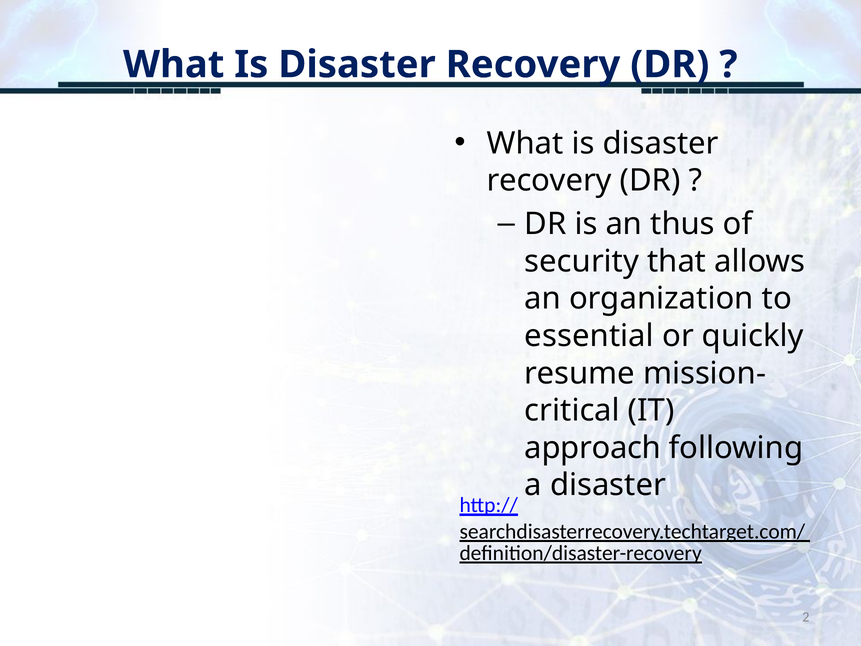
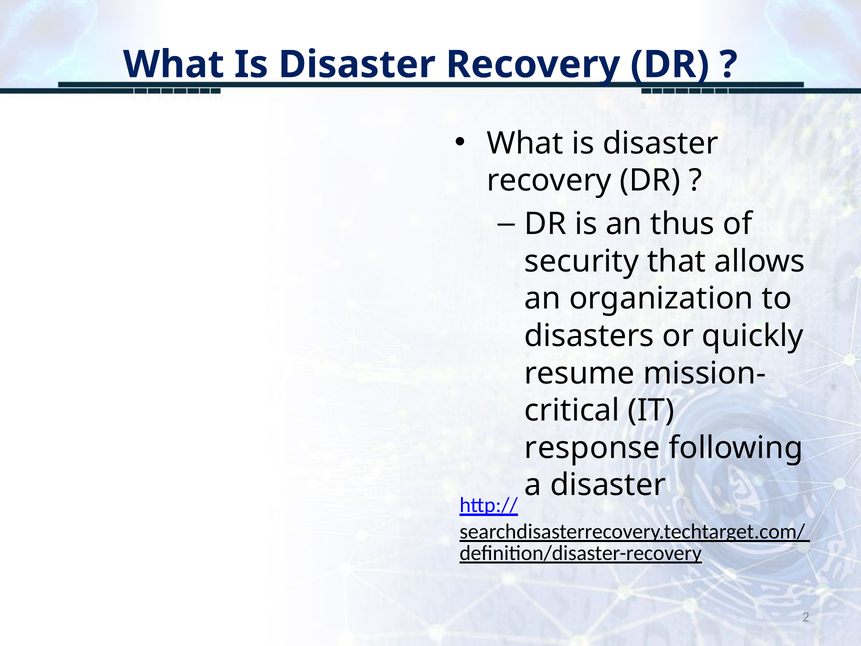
essential: essential -> disasters
approach: approach -> response
